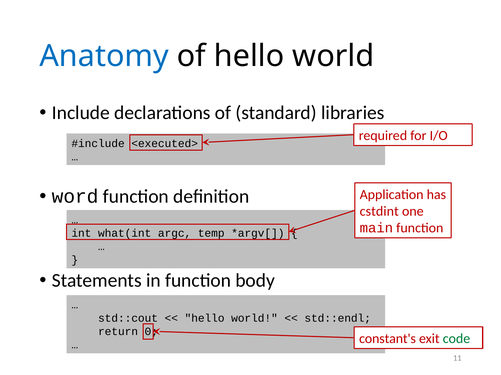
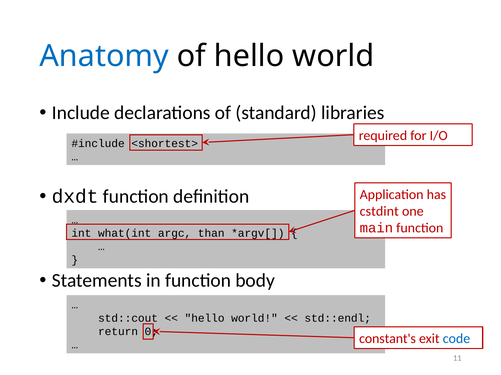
<executed>: <executed> -> <shortest>
word: word -> dxdt
temp: temp -> than
code colour: green -> blue
